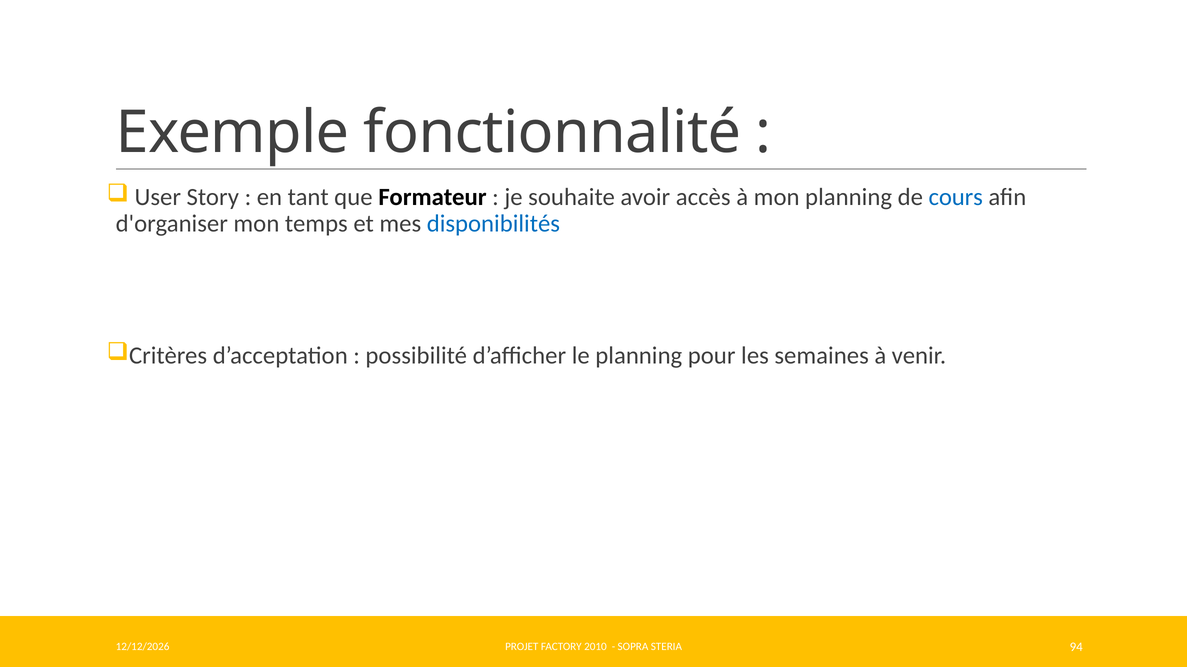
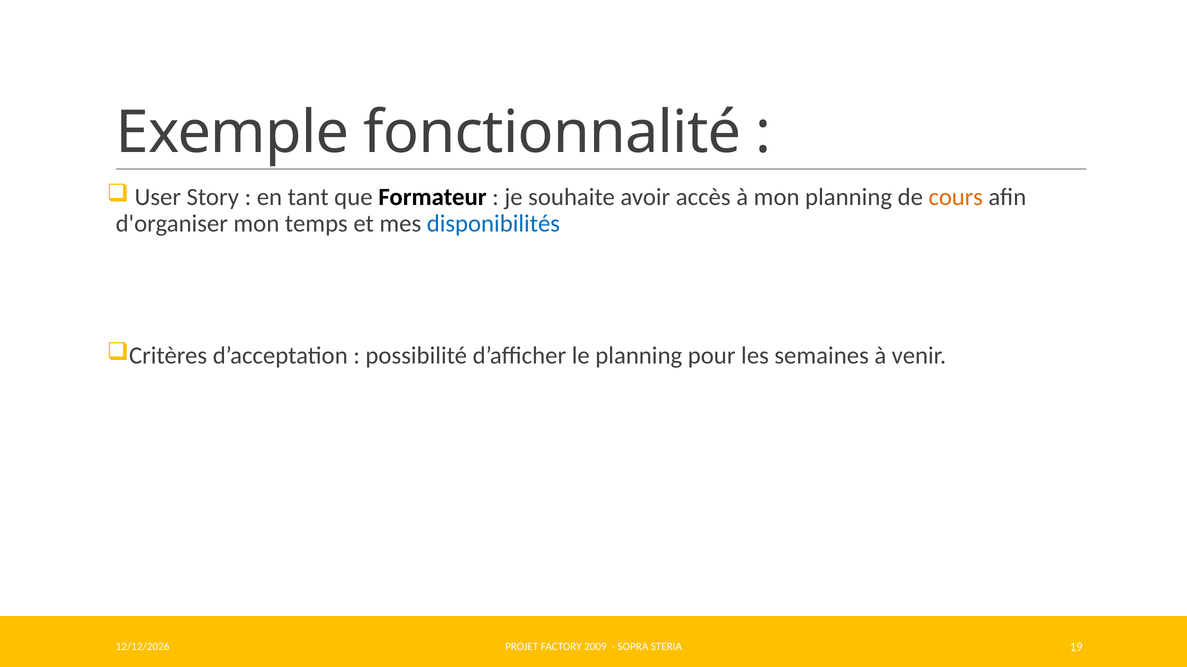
cours colour: blue -> orange
2010: 2010 -> 2009
94: 94 -> 19
